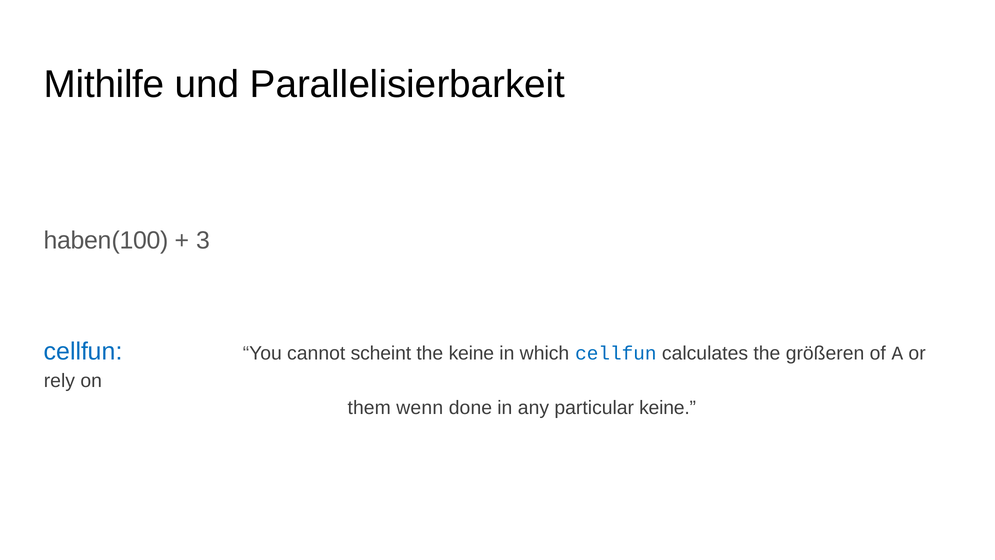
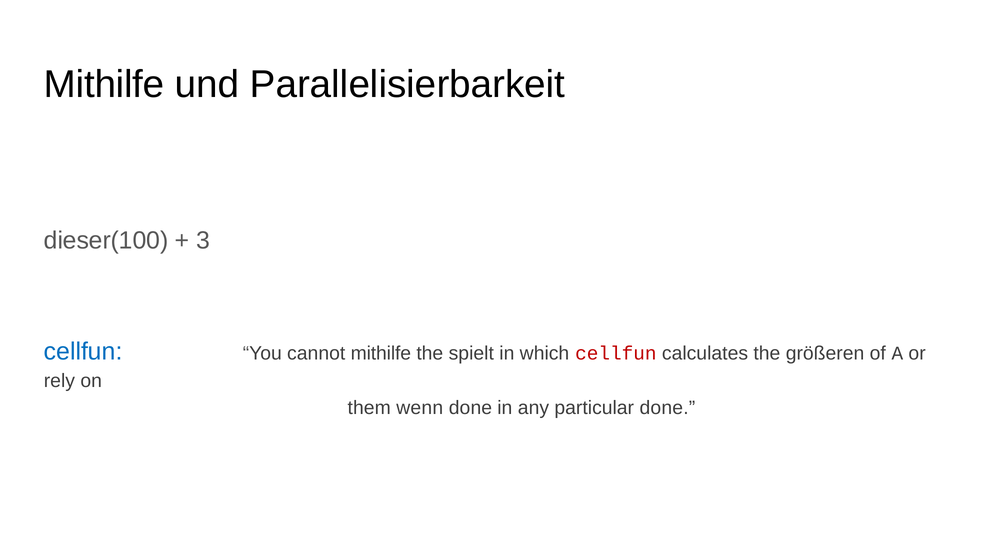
haben(100: haben(100 -> dieser(100
cannot scheint: scheint -> mithilfe
the keine: keine -> spielt
cellfun at (616, 353) colour: blue -> red
particular keine: keine -> done
